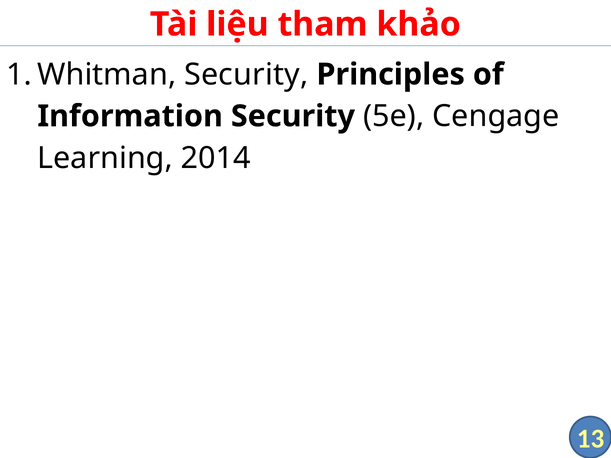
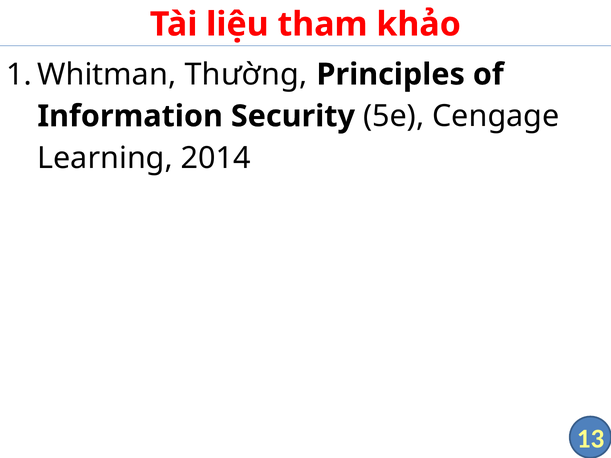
Security at (246, 74): Security -> Thường
